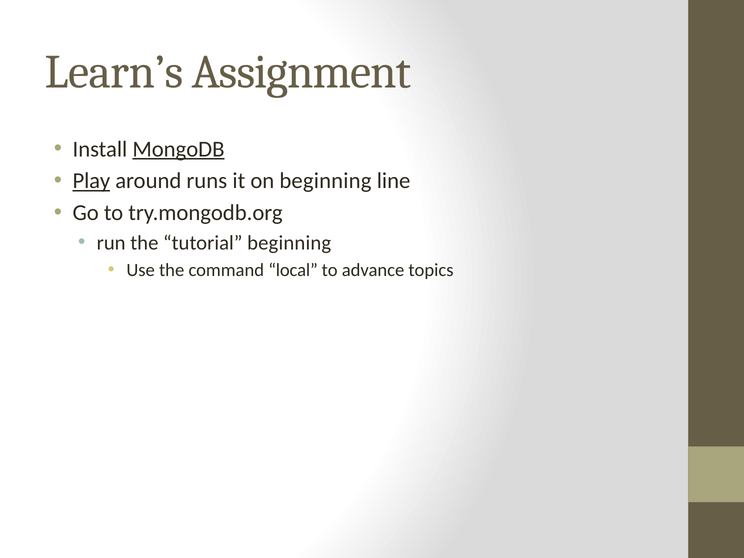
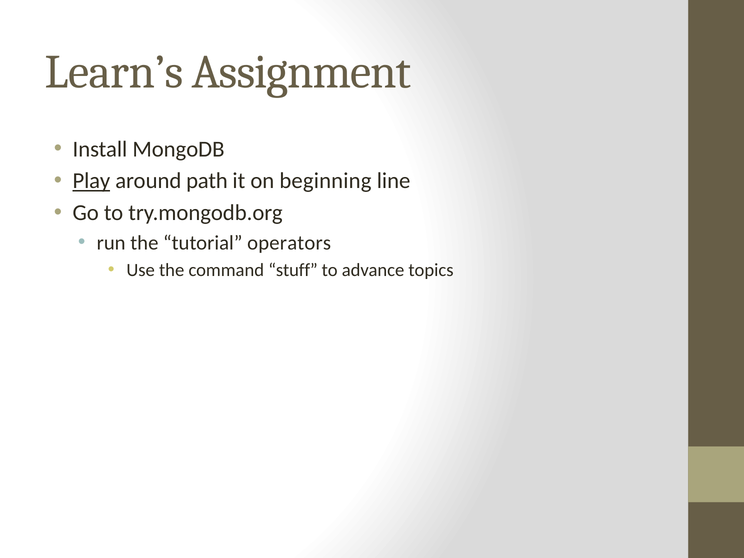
MongoDB underline: present -> none
runs: runs -> path
tutorial beginning: beginning -> operators
local: local -> stuff
